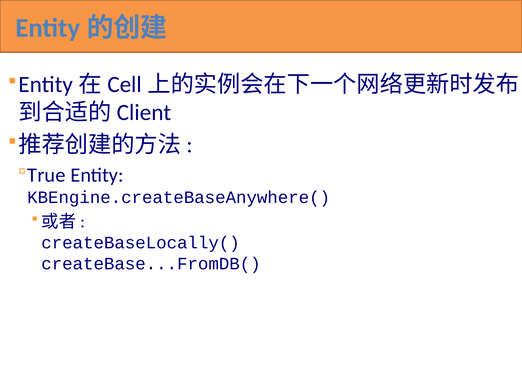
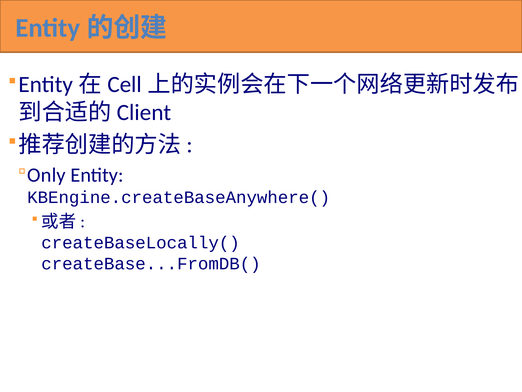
True: True -> Only
